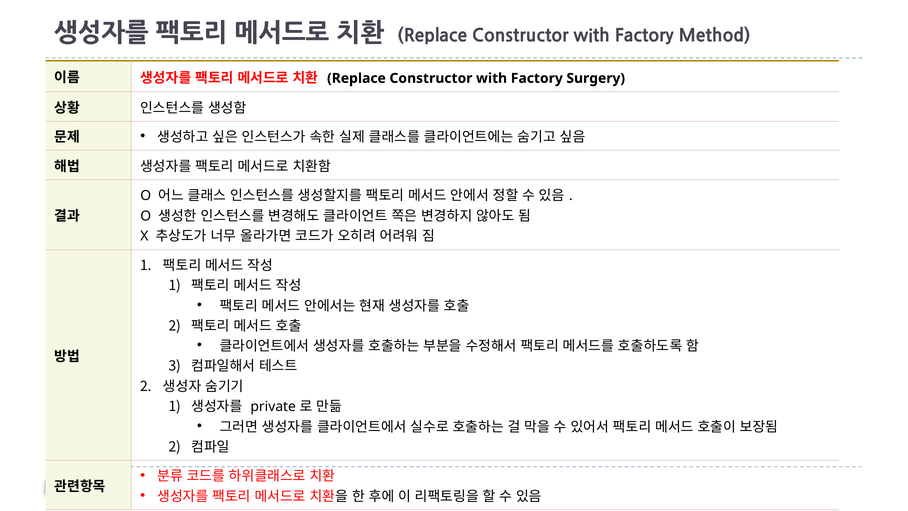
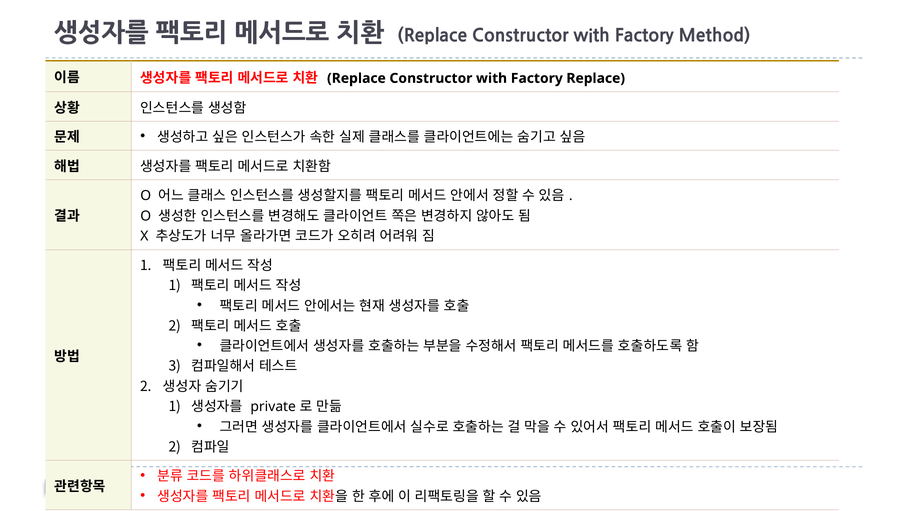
Factory Surgery: Surgery -> Replace
